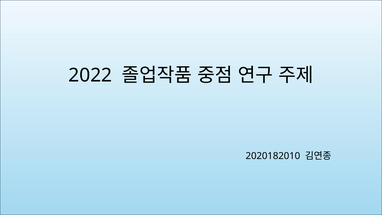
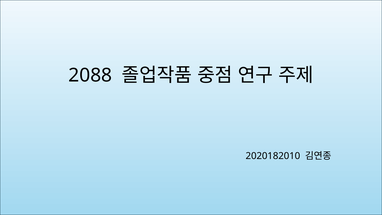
2022: 2022 -> 2088
